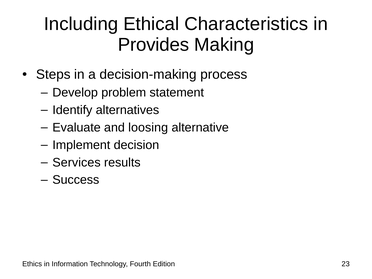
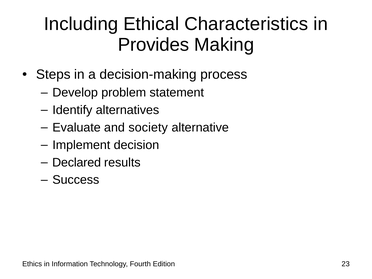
loosing: loosing -> society
Services: Services -> Declared
